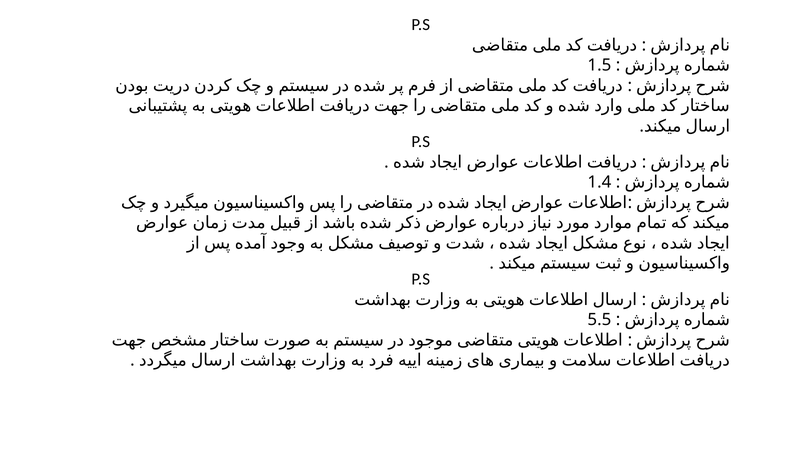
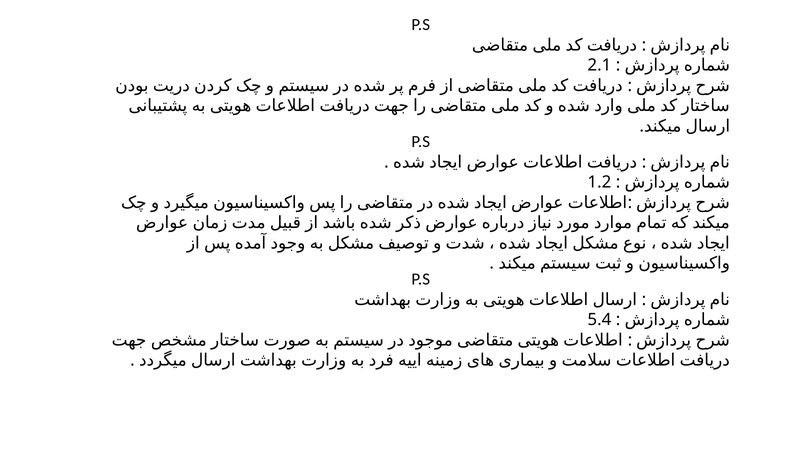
1.5: 1.5 -> 2.1
1.4: 1.4 -> 1.2
5.5: 5.5 -> 5.4
